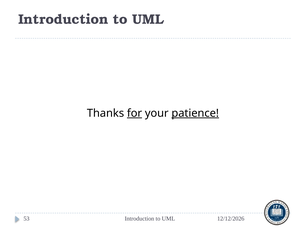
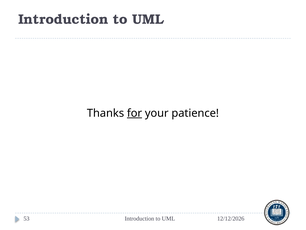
patience underline: present -> none
